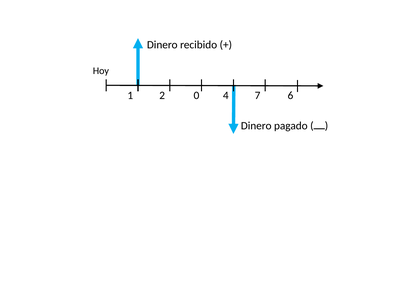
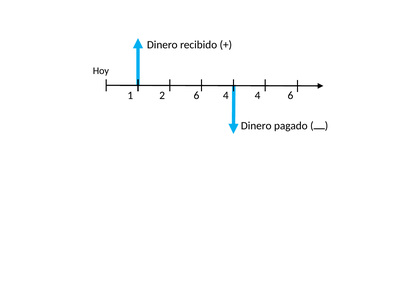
2 0: 0 -> 6
4 7: 7 -> 4
